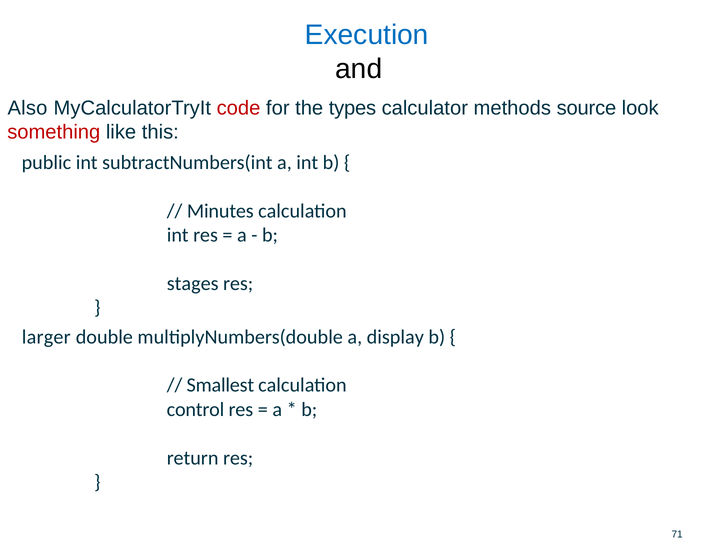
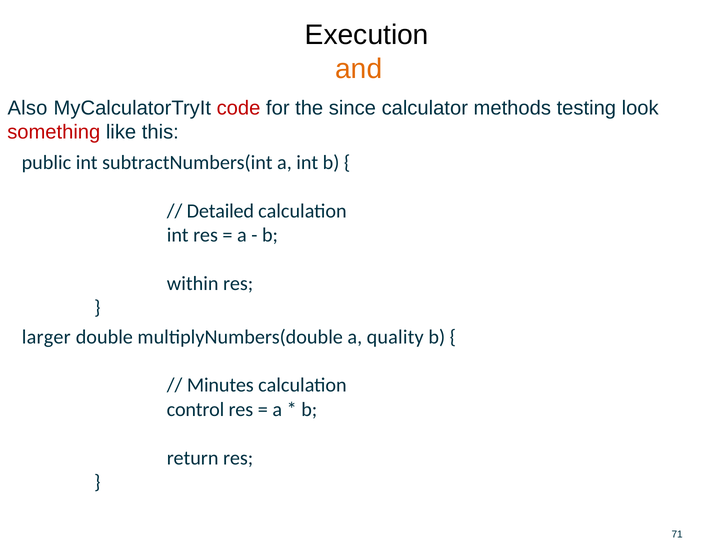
Execution colour: blue -> black
and colour: black -> orange
types: types -> since
source: source -> testing
Minutes: Minutes -> Detailed
stages: stages -> within
display: display -> quality
Smallest: Smallest -> Minutes
